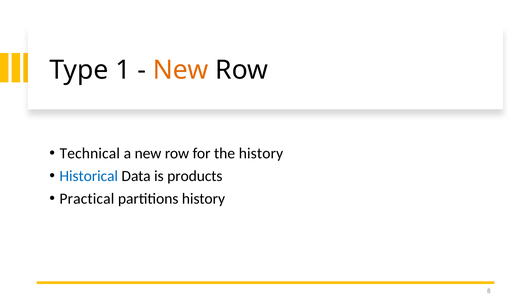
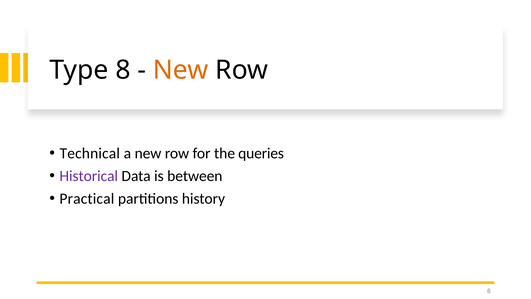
Type 1: 1 -> 8
the history: history -> queries
Historical colour: blue -> purple
products: products -> between
